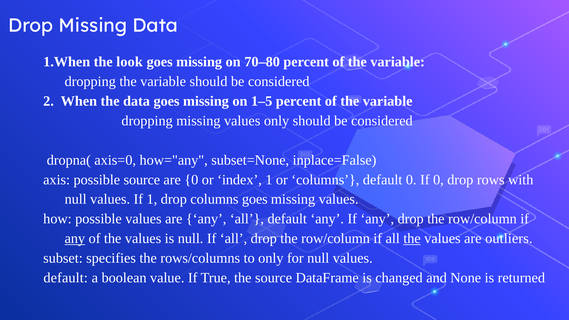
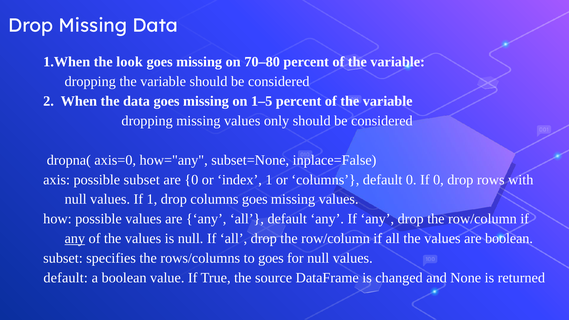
possible source: source -> subset
the at (412, 239) underline: present -> none
are outliers: outliers -> boolean
to only: only -> goes
